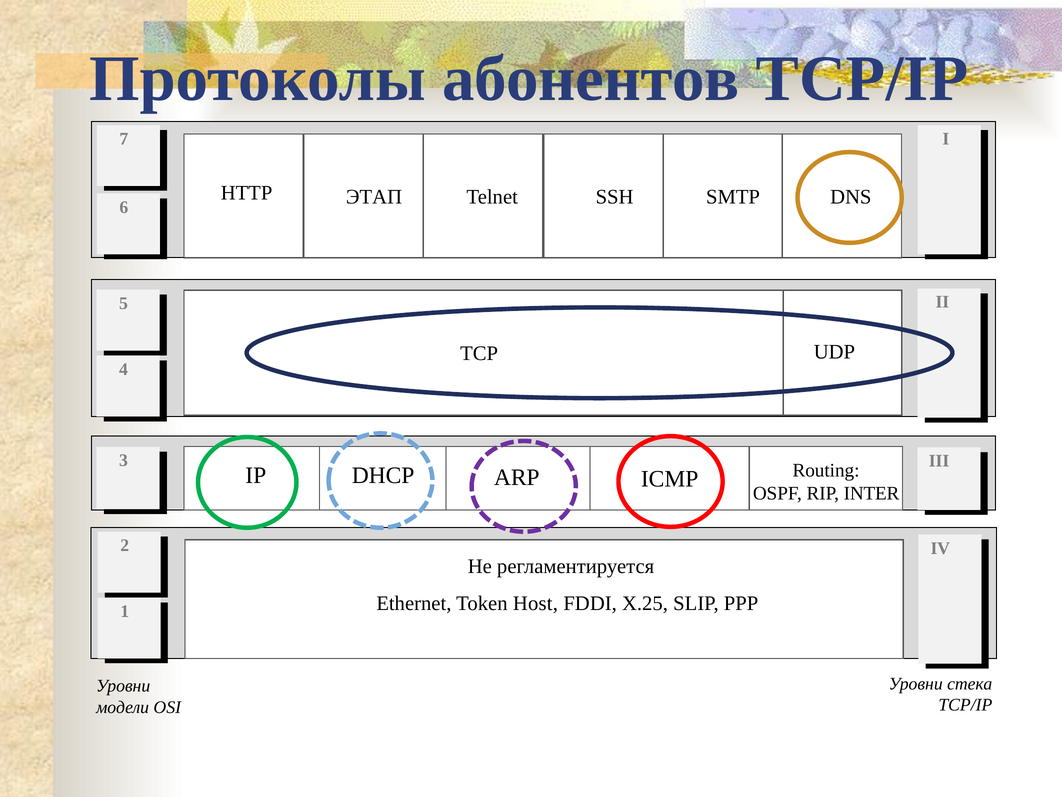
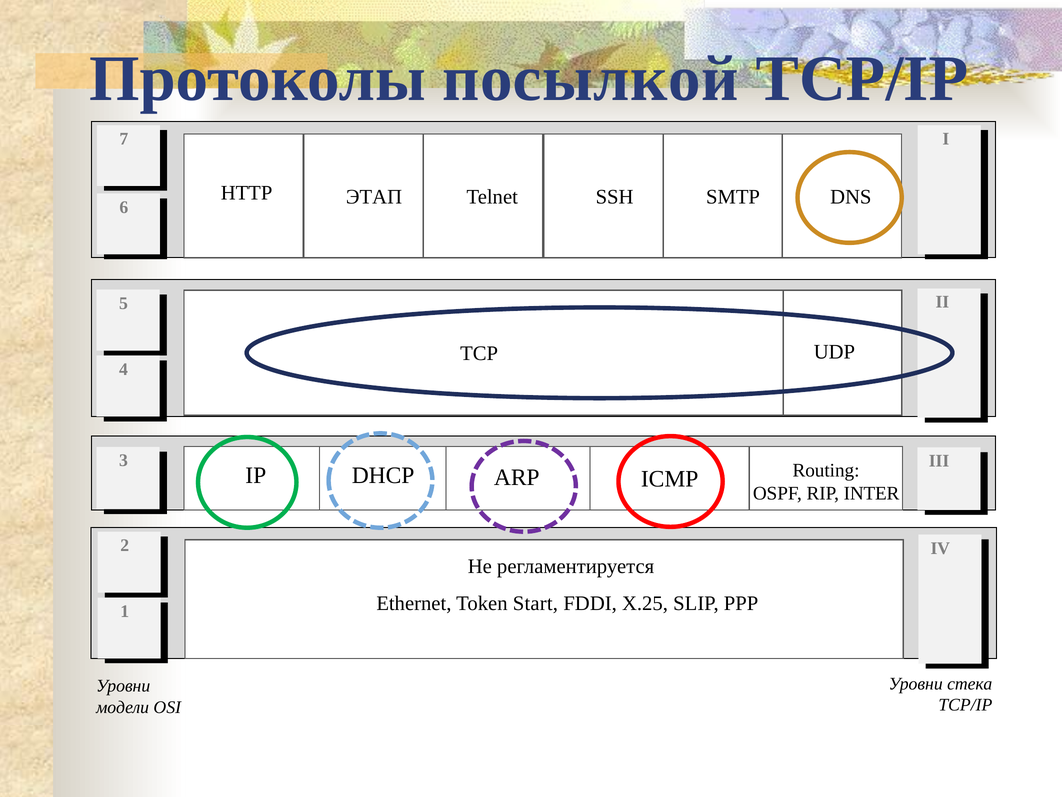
абонентов: абонентов -> посылкой
Host: Host -> Start
